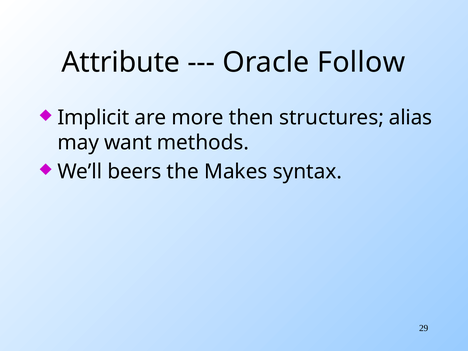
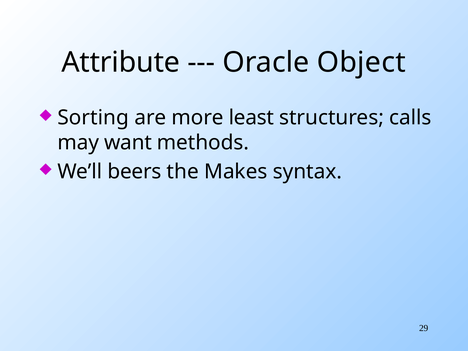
Follow: Follow -> Object
Implicit: Implicit -> Sorting
then: then -> least
alias: alias -> calls
